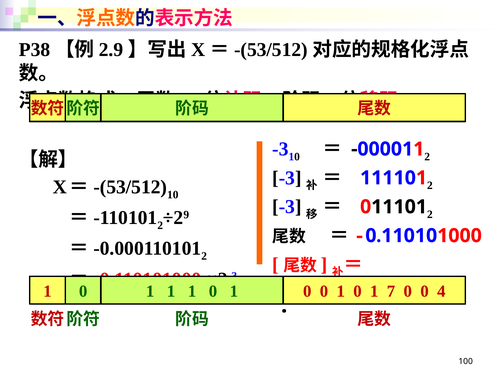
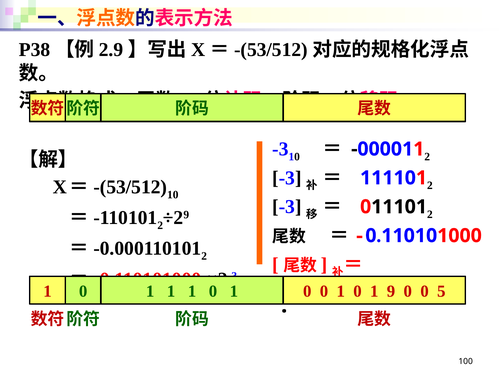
7: 7 -> 9
4: 4 -> 5
